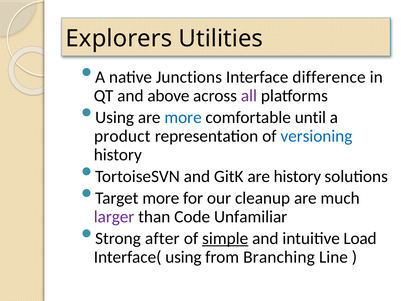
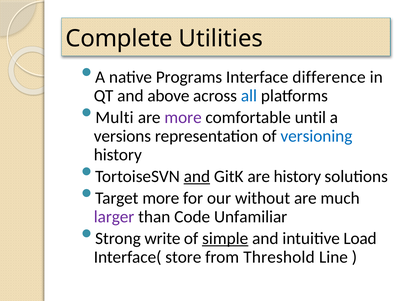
Explorers: Explorers -> Complete
Junctions: Junctions -> Programs
all colour: purple -> blue
Using at (115, 117): Using -> Multi
more at (183, 117) colour: blue -> purple
product: product -> versions
and at (197, 176) underline: none -> present
cleanup: cleanup -> without
after: after -> write
Interface( using: using -> store
Branching: Branching -> Threshold
